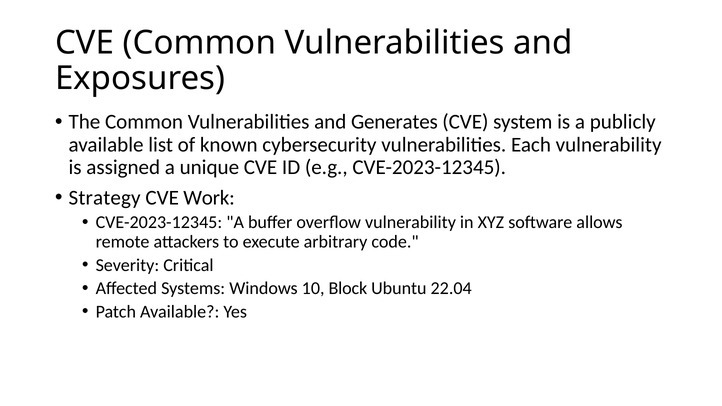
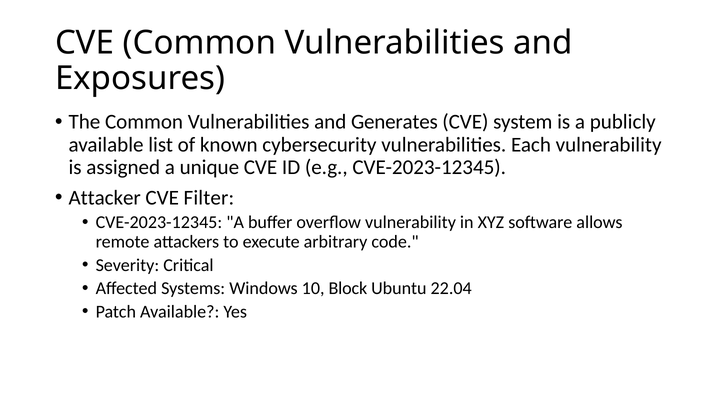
Strategy: Strategy -> Attacker
Work: Work -> Filter
